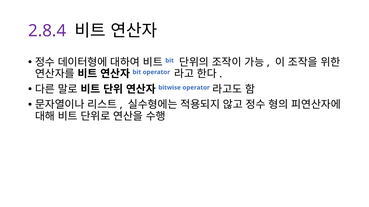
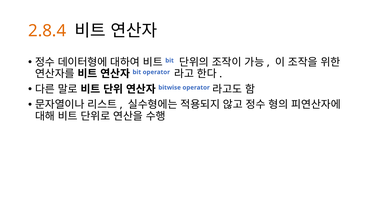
2.8.4 colour: purple -> orange
